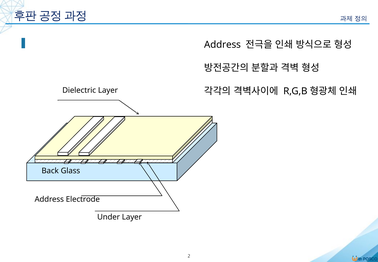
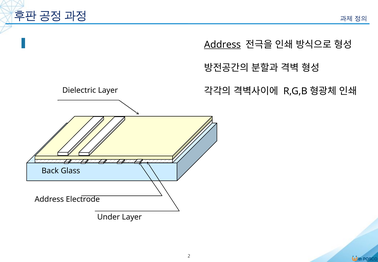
Address at (222, 45) underline: none -> present
